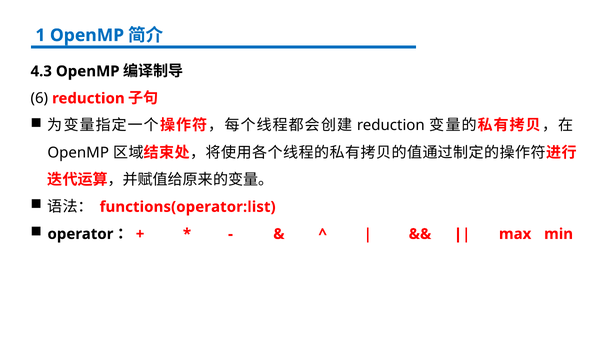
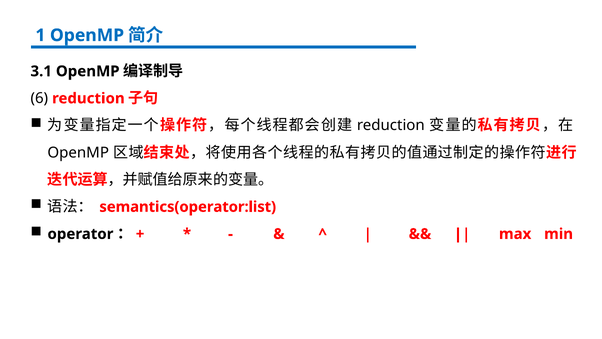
4.3: 4.3 -> 3.1
functions(operator:list: functions(operator:list -> semantics(operator:list
